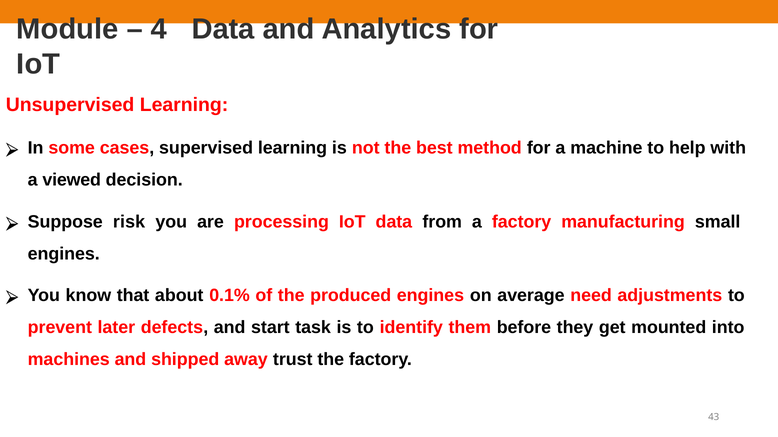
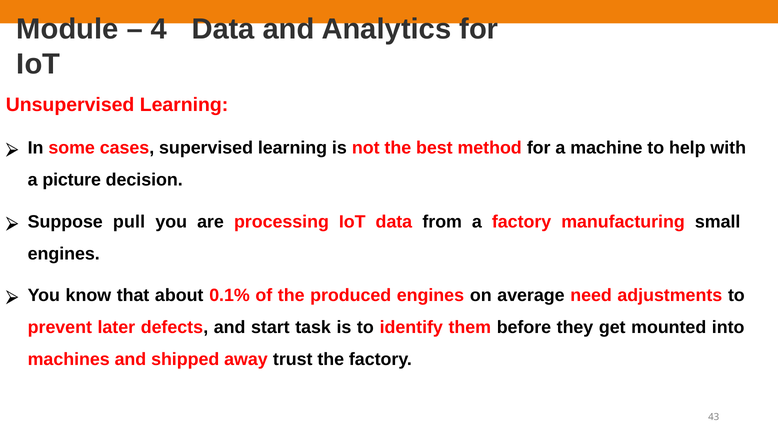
viewed: viewed -> picture
risk: risk -> pull
